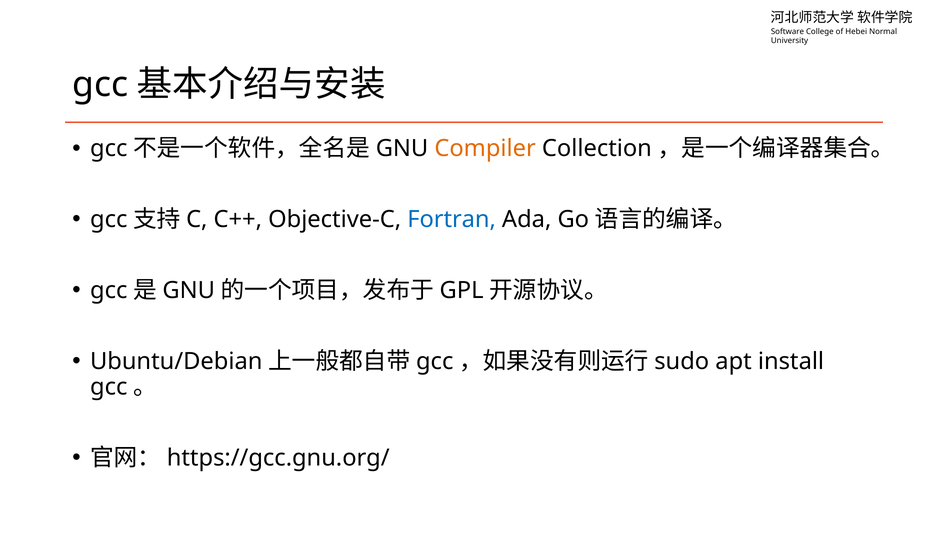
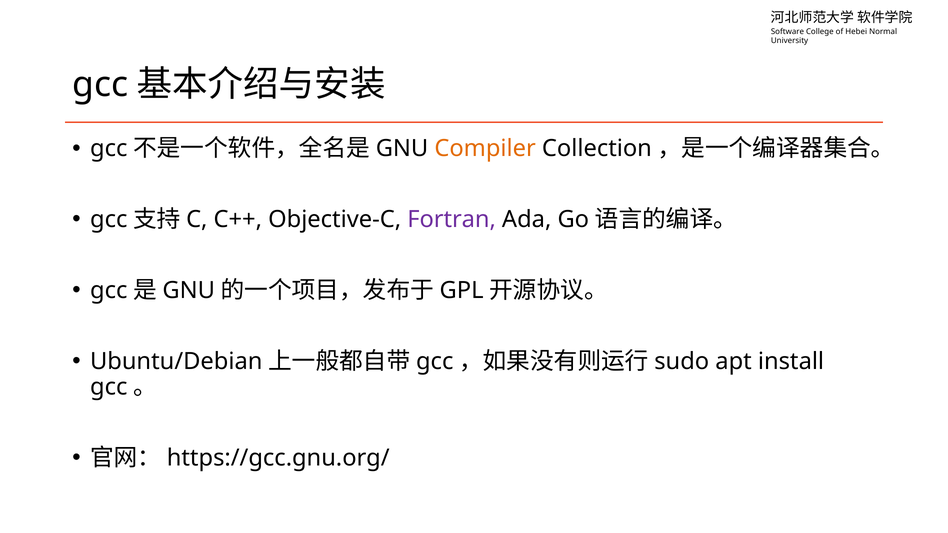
Fortran colour: blue -> purple
